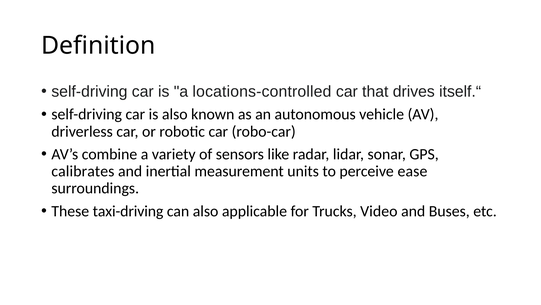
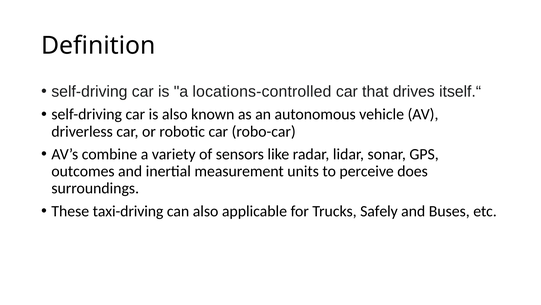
calibrates: calibrates -> outcomes
ease: ease -> does
Video: Video -> Safely
